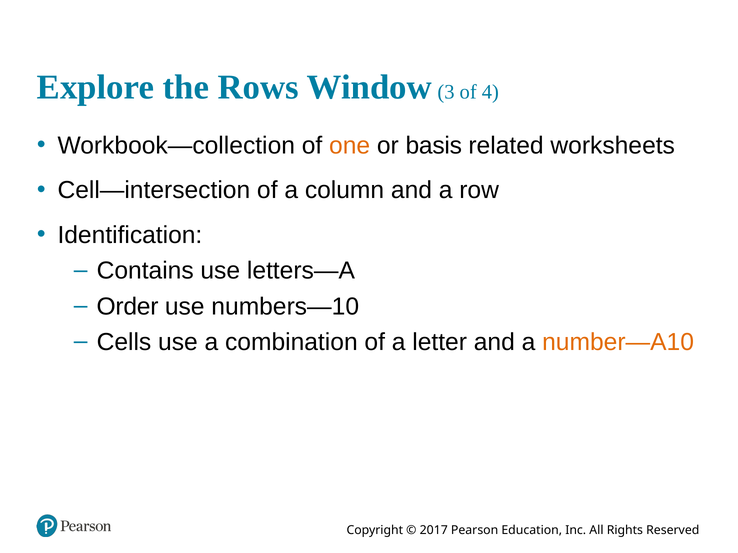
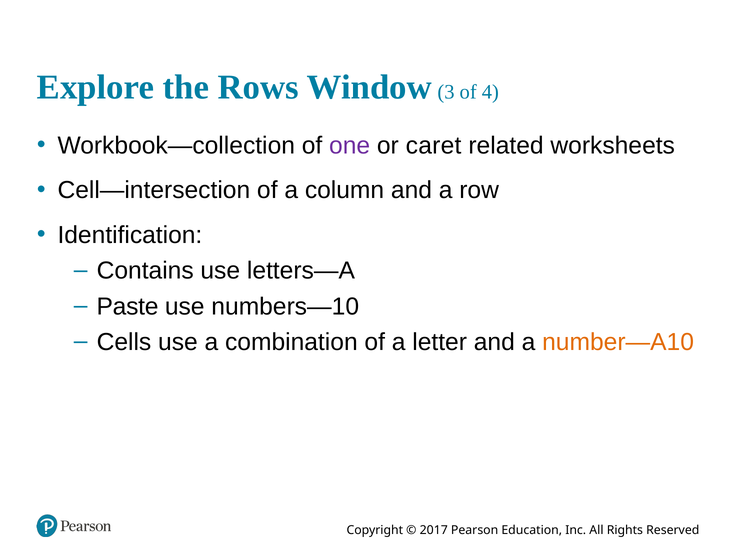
one colour: orange -> purple
basis: basis -> caret
Order: Order -> Paste
